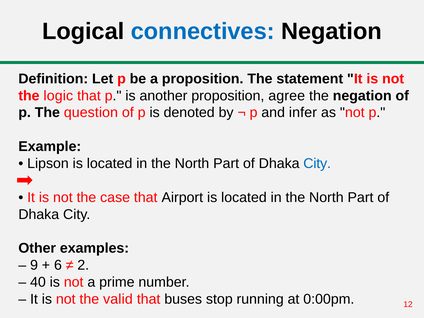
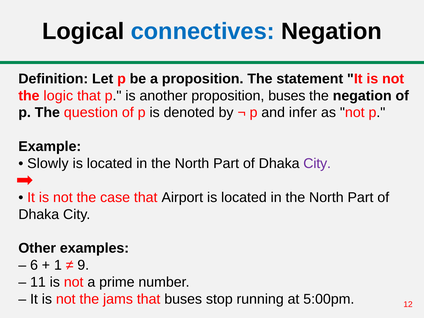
proposition agree: agree -> buses
Lipson: Lipson -> Slowly
City at (317, 164) colour: blue -> purple
9: 9 -> 6
6: 6 -> 1
2: 2 -> 9
40: 40 -> 11
valid: valid -> jams
0:00pm: 0:00pm -> 5:00pm
